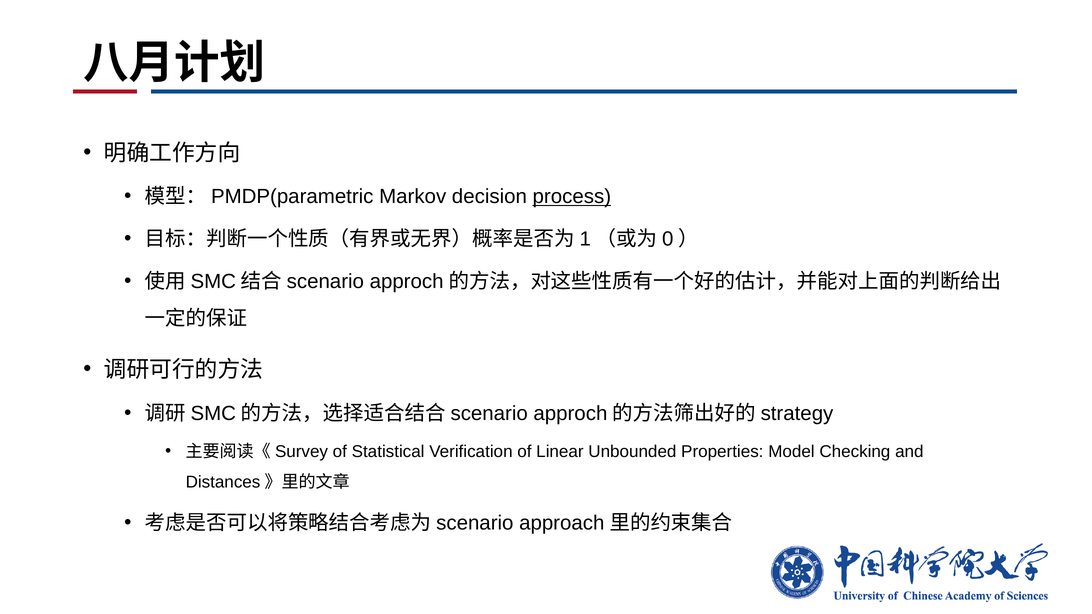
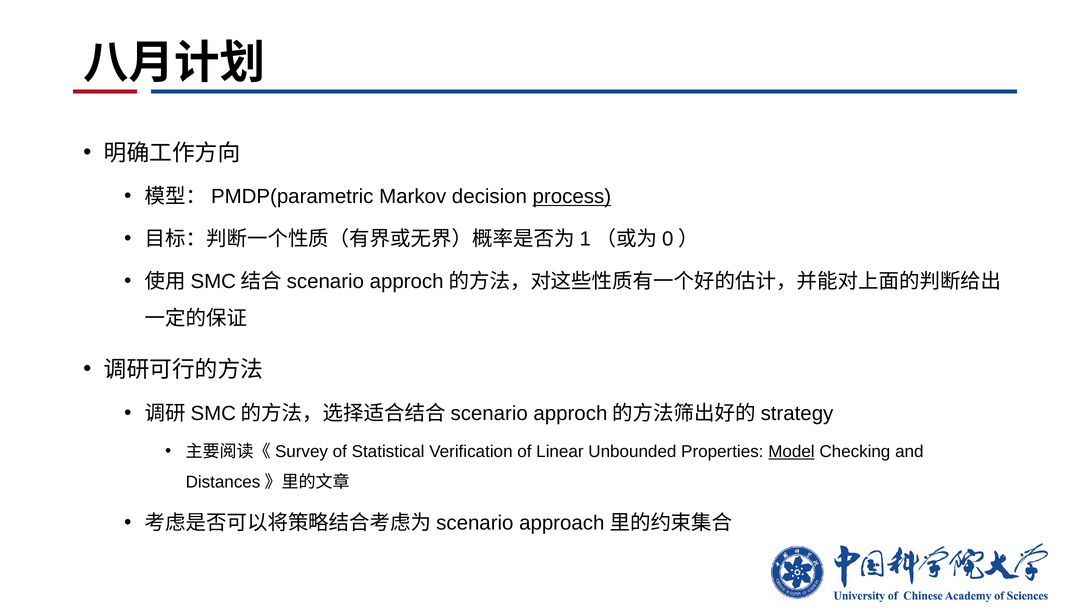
Model underline: none -> present
